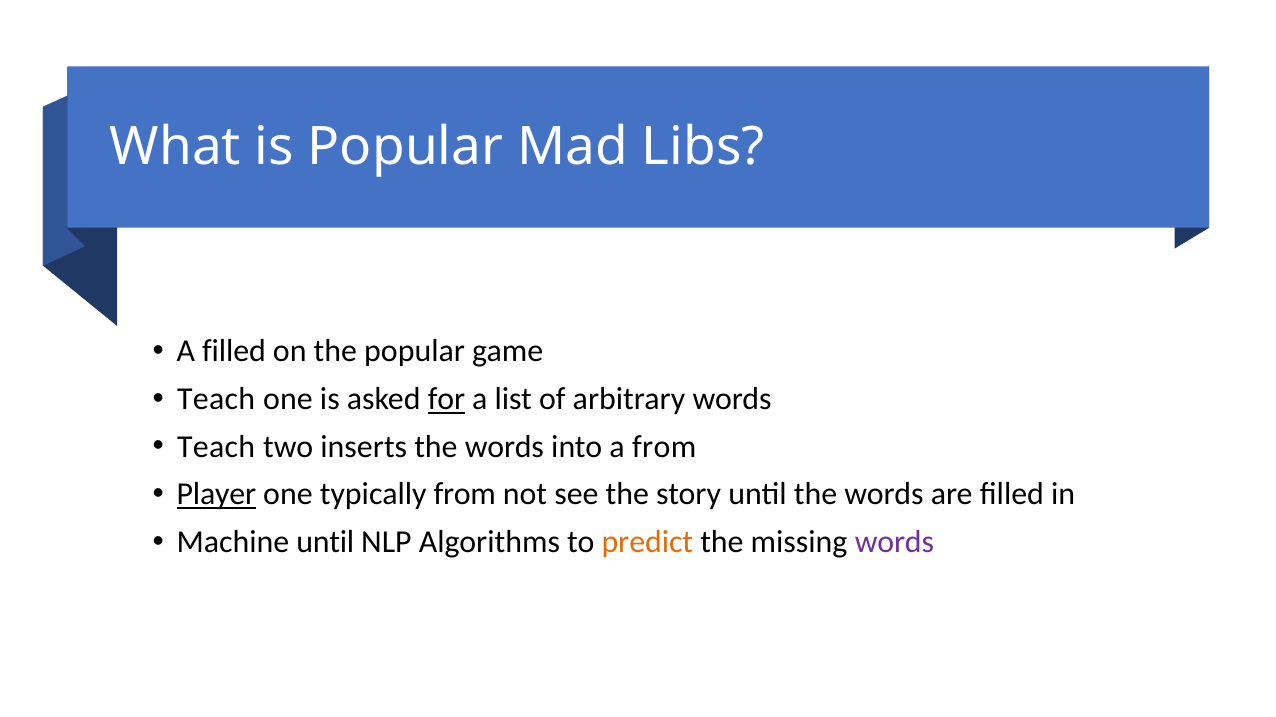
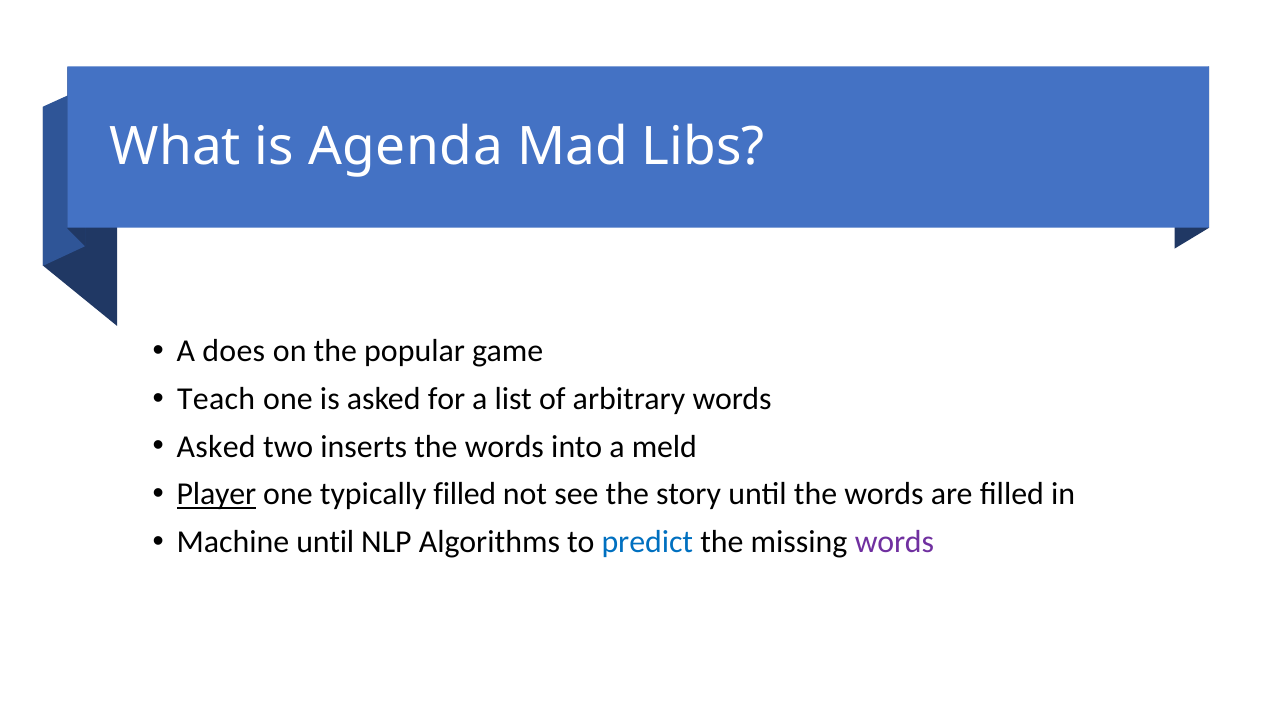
is Popular: Popular -> Agenda
A filled: filled -> does
for underline: present -> none
Teach at (216, 447): Teach -> Asked
a from: from -> meld
typically from: from -> filled
predict colour: orange -> blue
